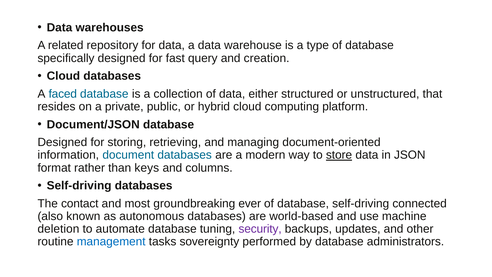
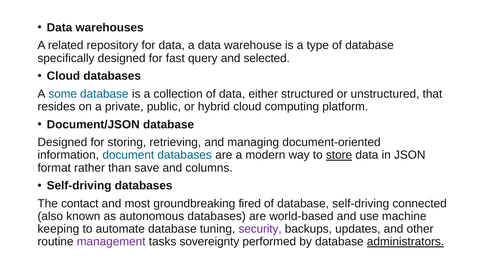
creation: creation -> selected
faced: faced -> some
keys: keys -> save
ever: ever -> fired
deletion: deletion -> keeping
management colour: blue -> purple
administrators underline: none -> present
